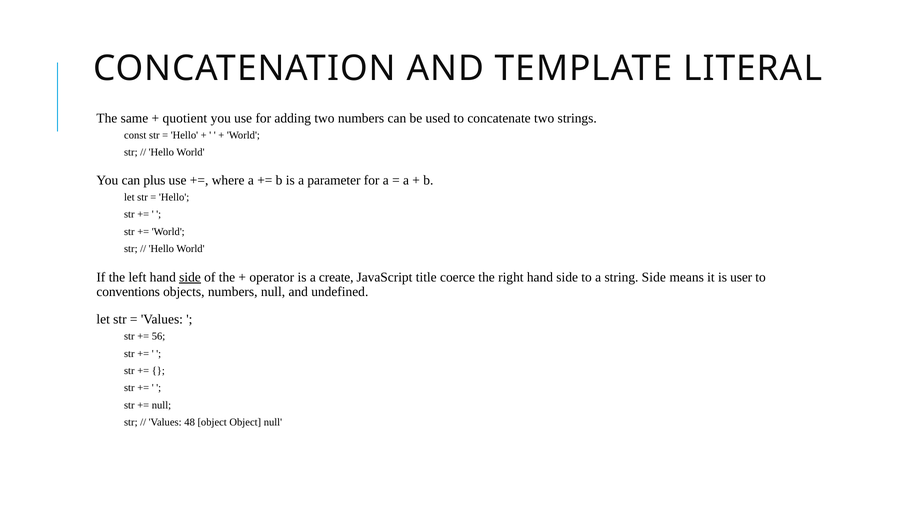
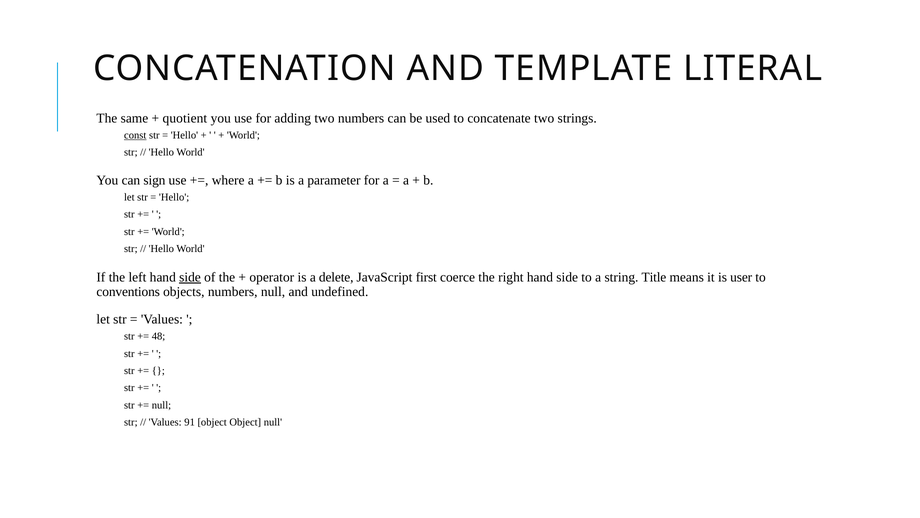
const underline: none -> present
plus: plus -> sign
create: create -> delete
title: title -> first
string Side: Side -> Title
56: 56 -> 48
48: 48 -> 91
